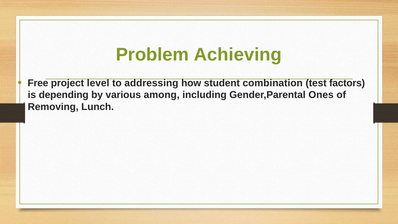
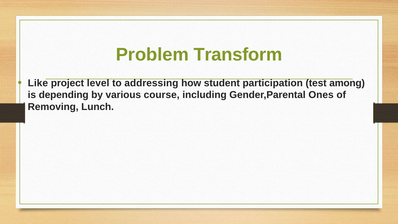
Achieving: Achieving -> Transform
Free: Free -> Like
combination: combination -> participation
factors: factors -> among
among: among -> course
